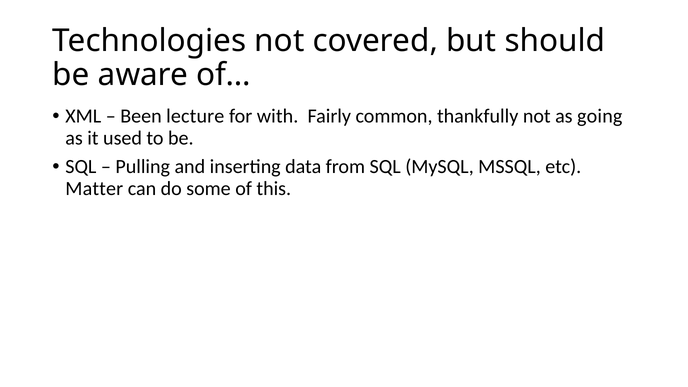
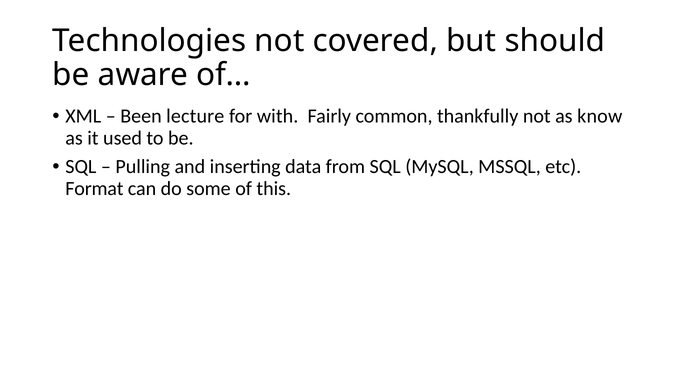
going: going -> know
Matter: Matter -> Format
